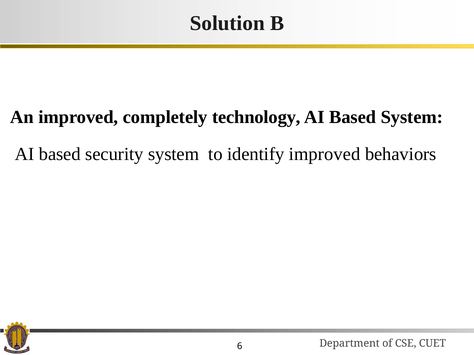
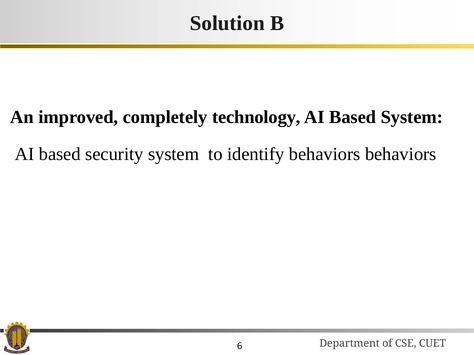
identify improved: improved -> behaviors
